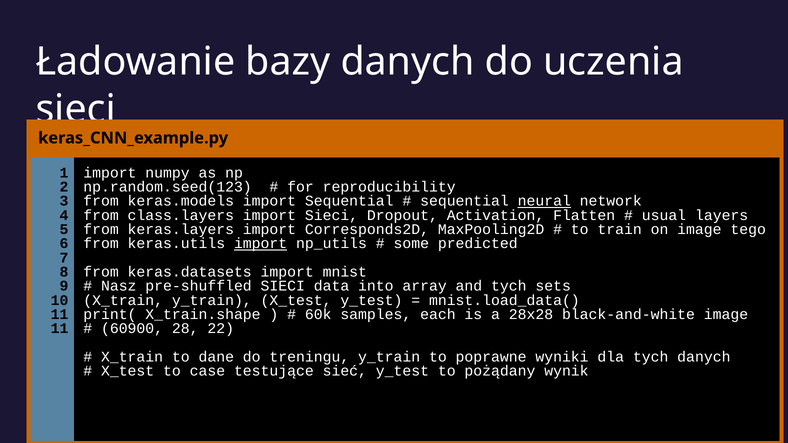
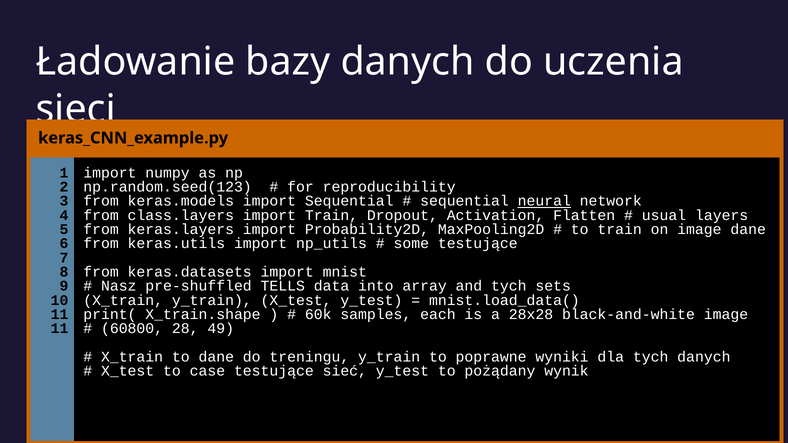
import Sieci: Sieci -> Train
Corresponds2D: Corresponds2D -> Probability2D
image tego: tego -> dane
import at (261, 244) underline: present -> none
some predicted: predicted -> testujące
pre-shuffled SIECI: SIECI -> TELLS
60900: 60900 -> 60800
22: 22 -> 49
